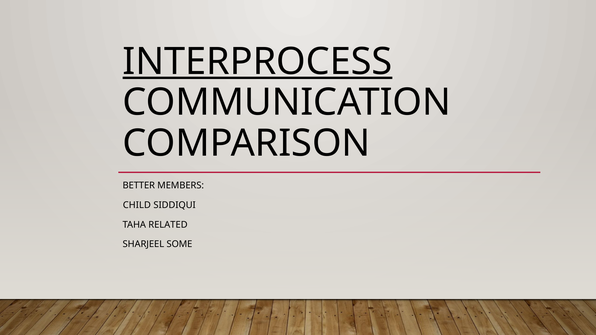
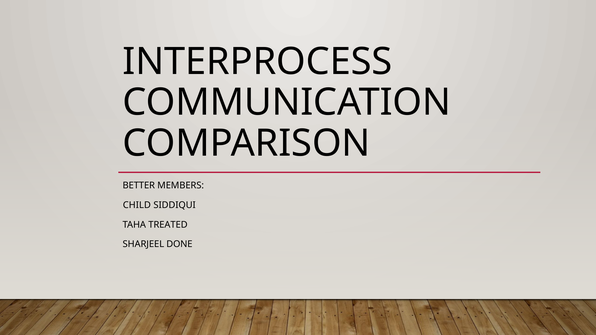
INTERPROCESS underline: present -> none
RELATED: RELATED -> TREATED
SOME: SOME -> DONE
